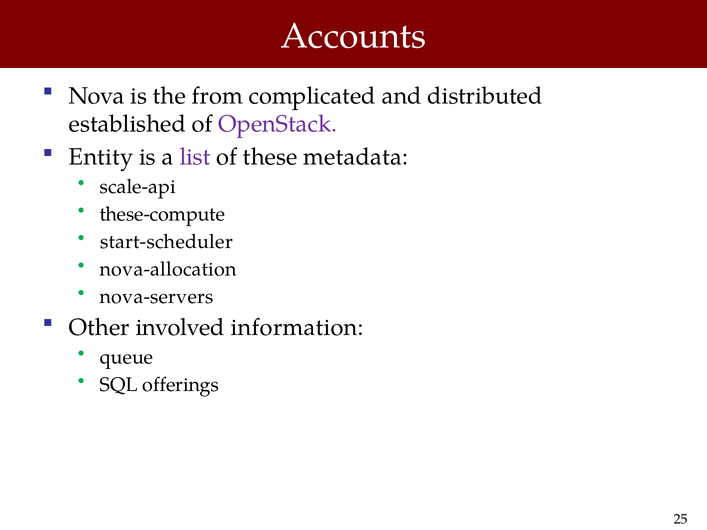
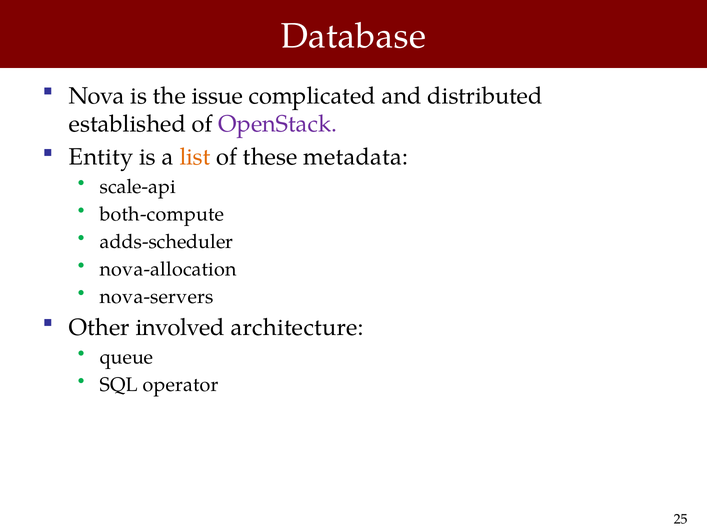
Accounts: Accounts -> Database
from: from -> issue
list colour: purple -> orange
these-compute: these-compute -> both-compute
start-scheduler: start-scheduler -> adds-scheduler
information: information -> architecture
offerings: offerings -> operator
